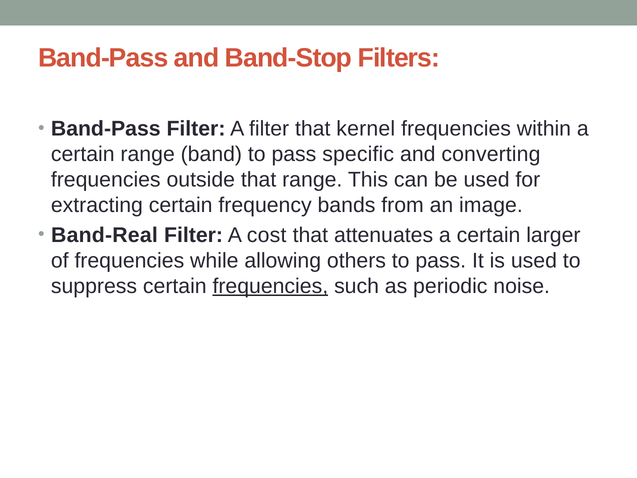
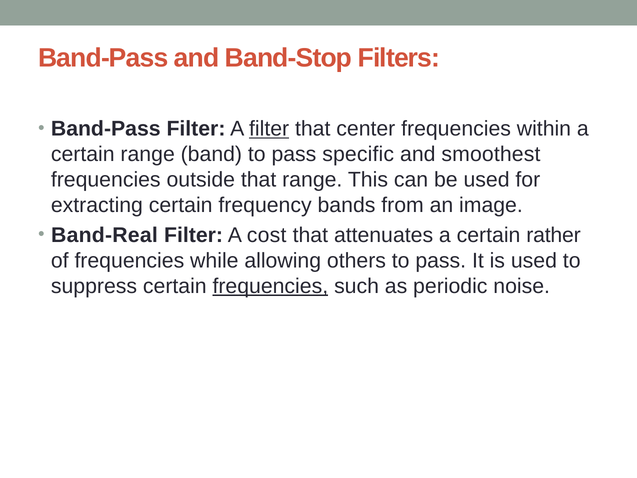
filter at (269, 129) underline: none -> present
kernel: kernel -> center
converting: converting -> smoothest
larger: larger -> rather
